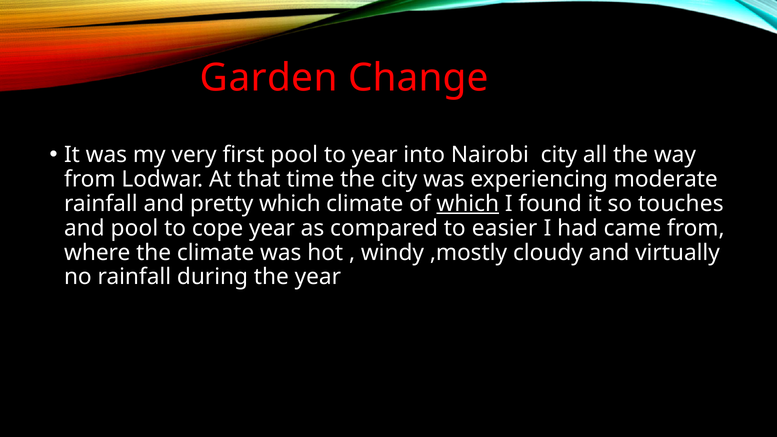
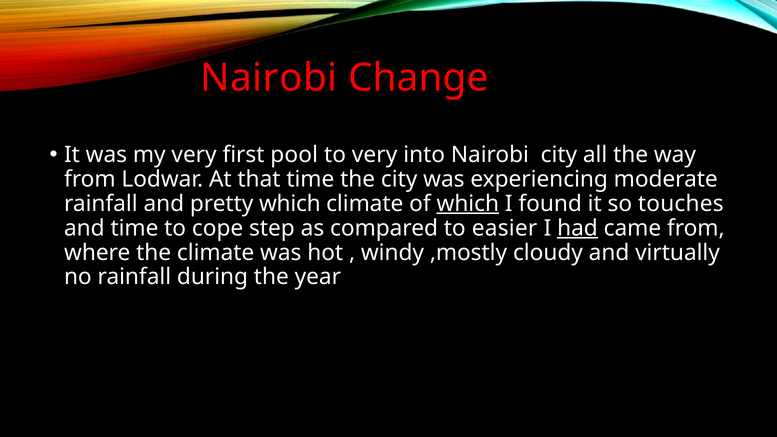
Garden at (269, 78): Garden -> Nairobi
to year: year -> very
and pool: pool -> time
cope year: year -> step
had underline: none -> present
